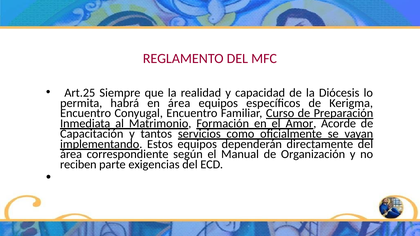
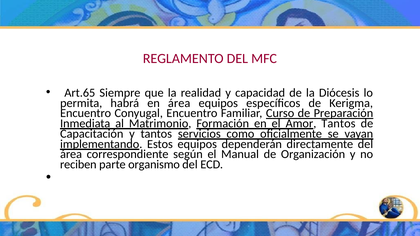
Art.25: Art.25 -> Art.65
Amor Acorde: Acorde -> Tantos
exigencias: exigencias -> organismo
